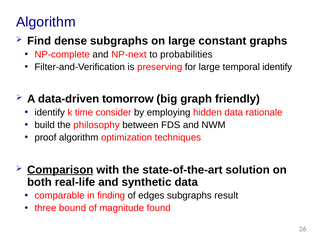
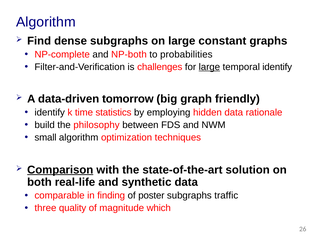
NP-next: NP-next -> NP-both
preserving: preserving -> challenges
large at (209, 67) underline: none -> present
consider: consider -> statistics
proof: proof -> small
edges: edges -> poster
result: result -> traffic
bound: bound -> quality
found: found -> which
